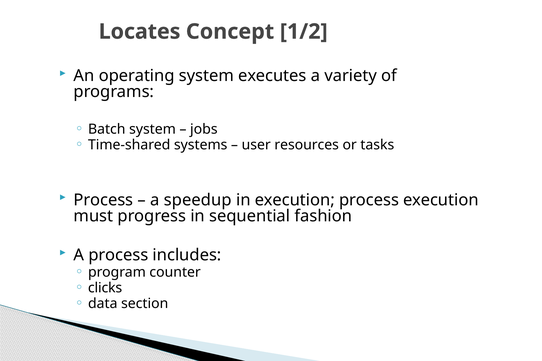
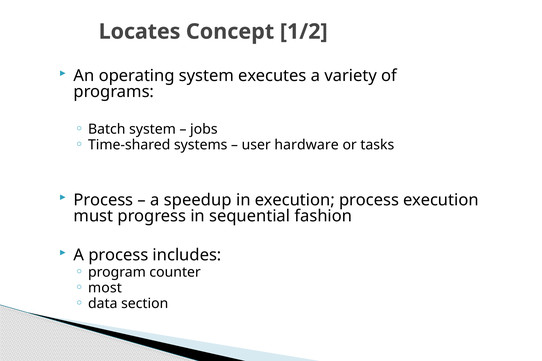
resources: resources -> hardware
clicks: clicks -> most
